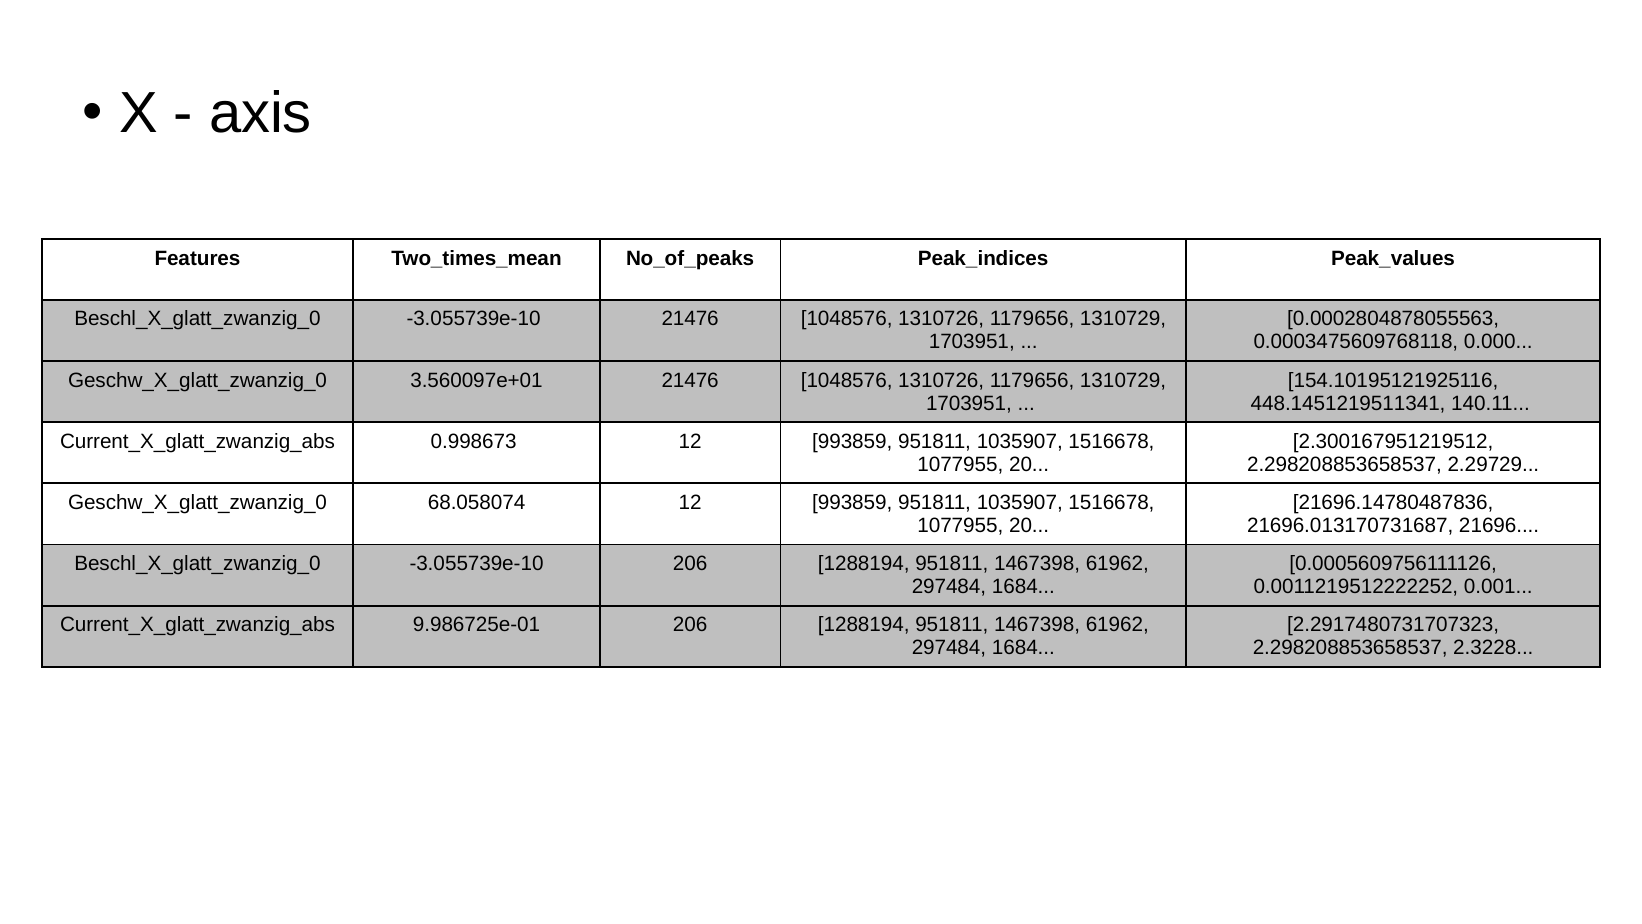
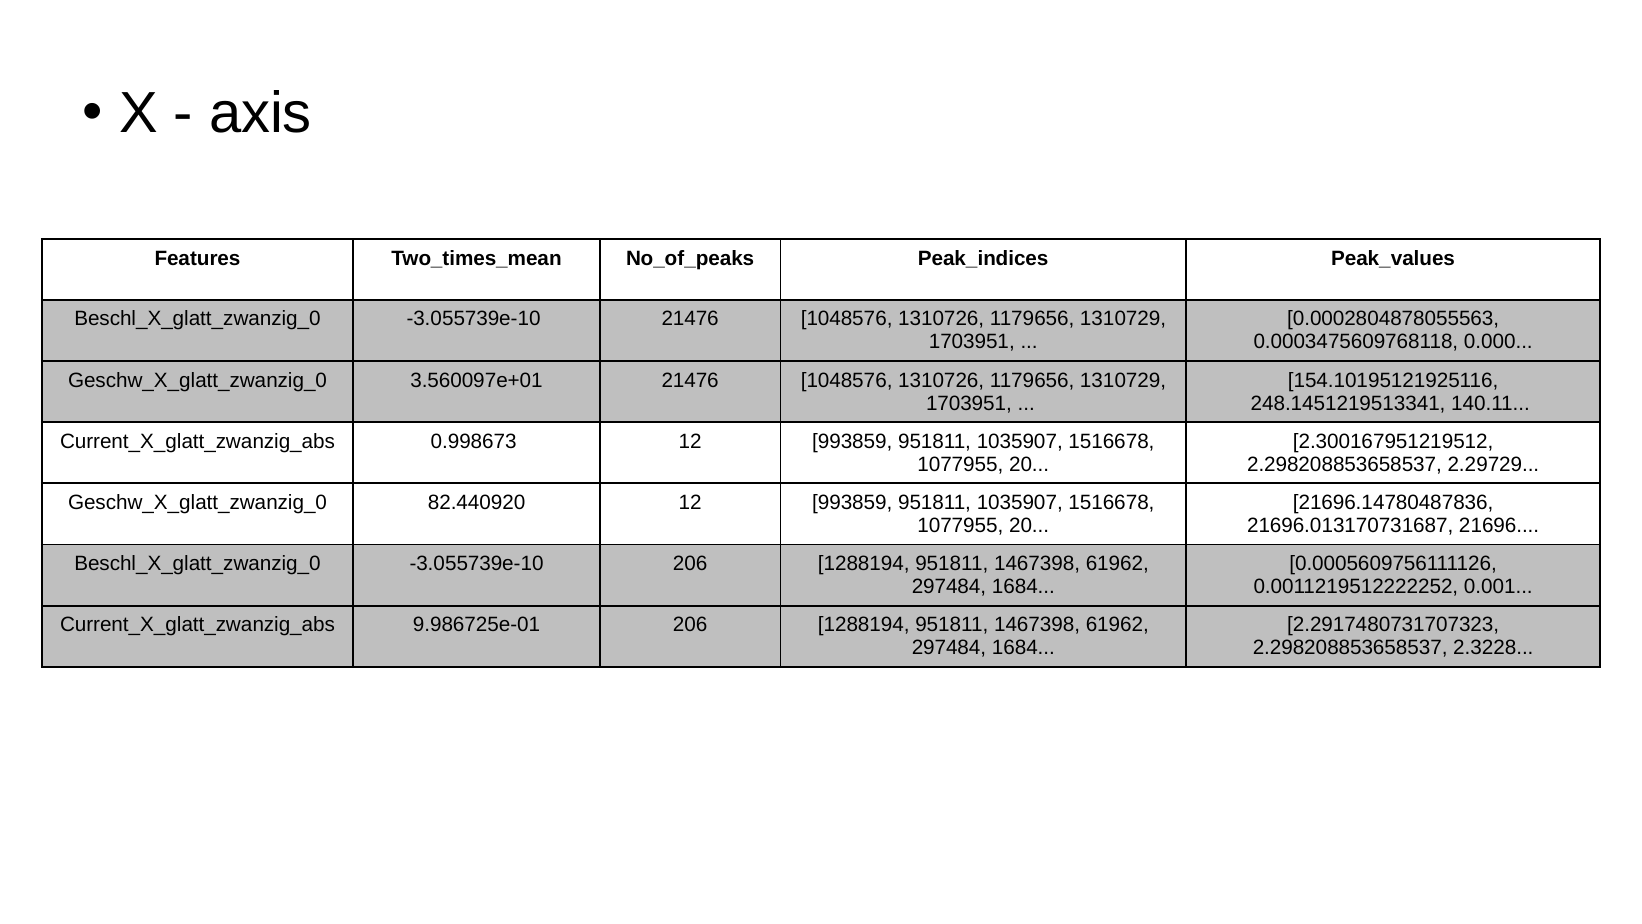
448.1451219511341: 448.1451219511341 -> 248.1451219513341
68.058074: 68.058074 -> 82.440920
